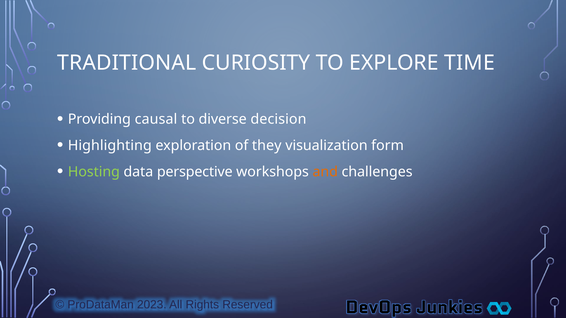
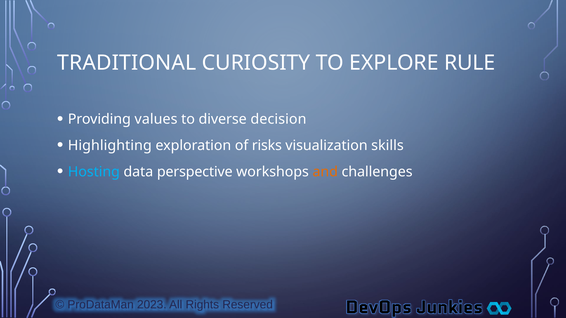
TIME: TIME -> RULE
causal: causal -> values
they: they -> risks
form: form -> skills
Hosting colour: light green -> light blue
